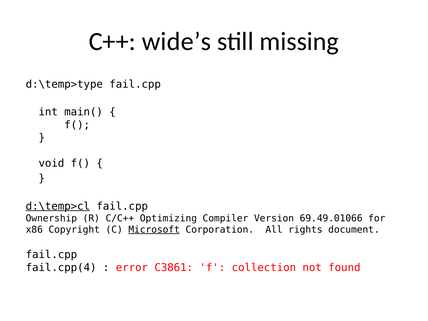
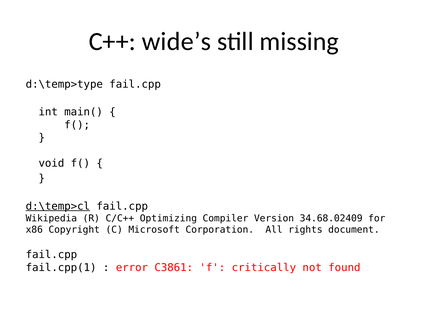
Ownership: Ownership -> Wikipedia
69.49.01066: 69.49.01066 -> 34.68.02409
Microsoft underline: present -> none
fail.cpp(4: fail.cpp(4 -> fail.cpp(1
collection: collection -> critically
